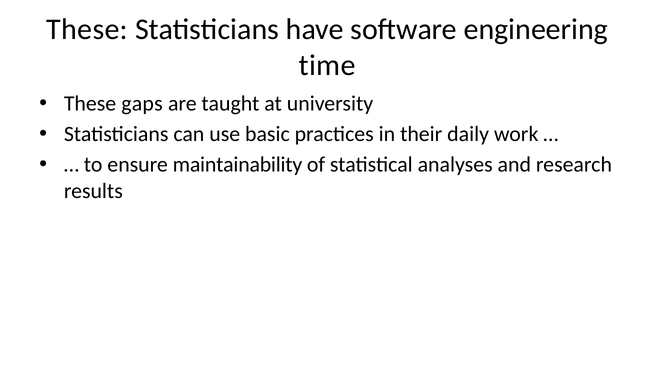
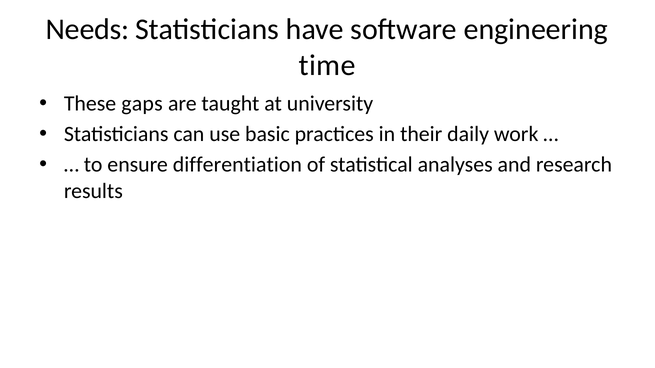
These at (87, 30): These -> Needs
maintainability: maintainability -> differentiation
